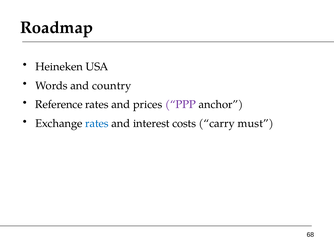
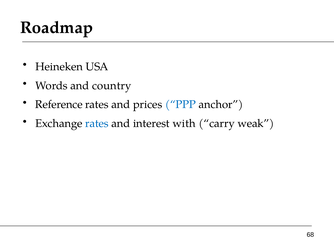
PPP colour: purple -> blue
costs: costs -> with
must: must -> weak
